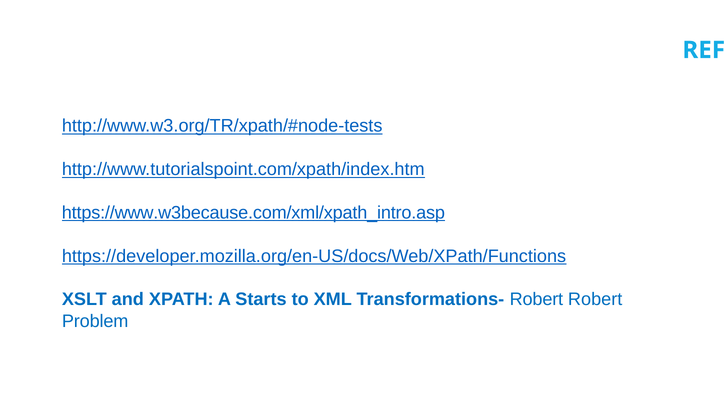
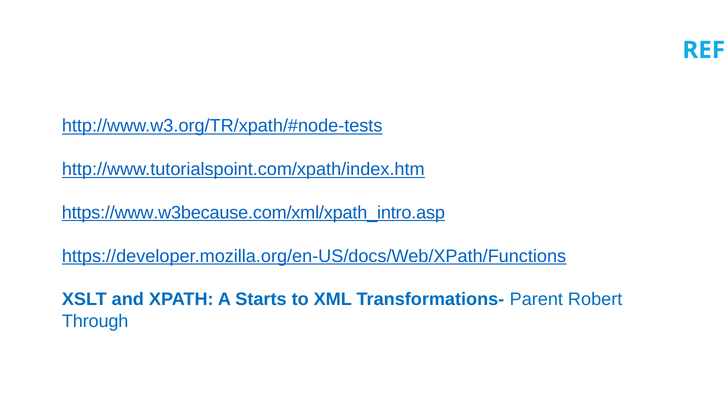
Transformations- Robert: Robert -> Parent
Problem: Problem -> Through
